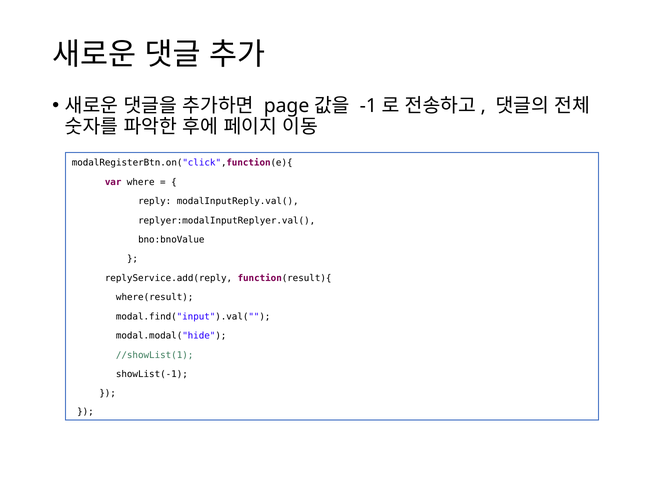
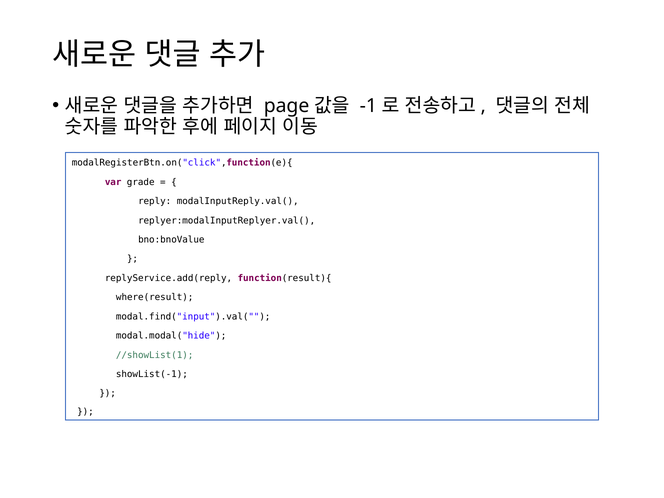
where: where -> grade
